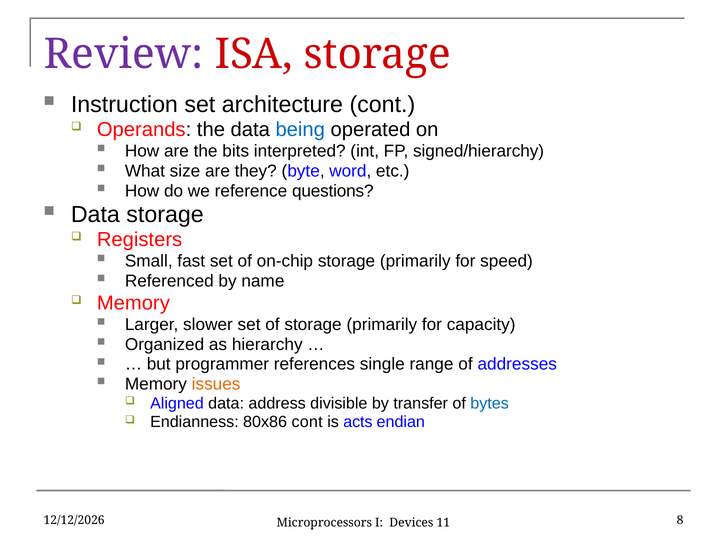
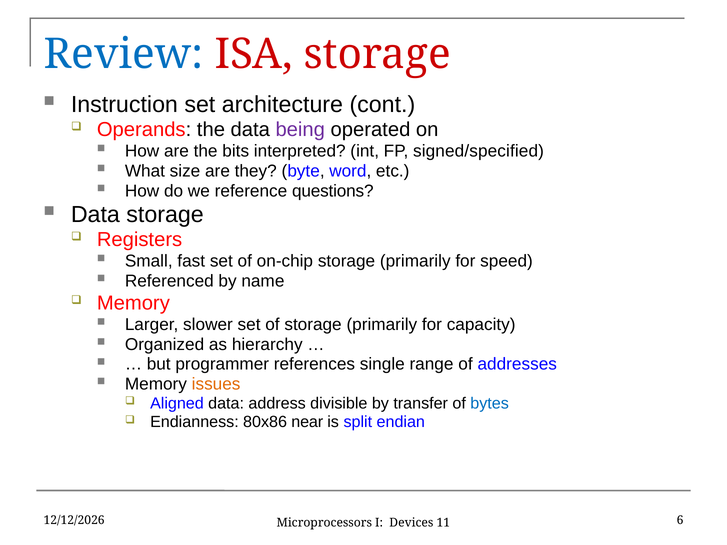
Review colour: purple -> blue
being colour: blue -> purple
signed/hierarchy: signed/hierarchy -> signed/specified
80x86 cont: cont -> near
acts: acts -> split
8: 8 -> 6
